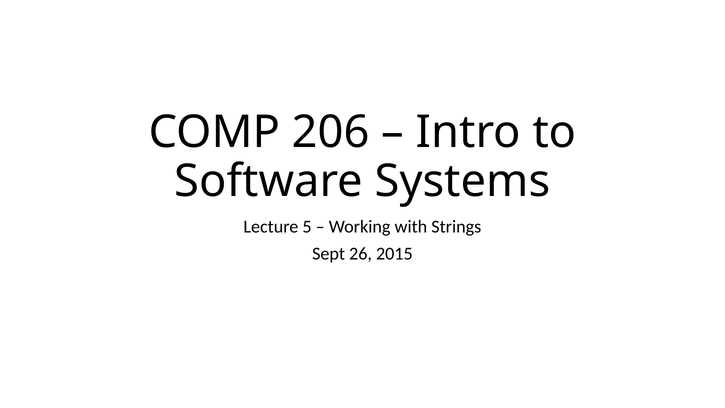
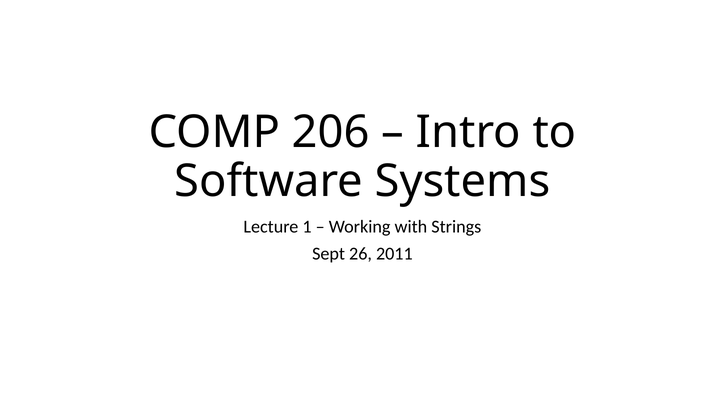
5: 5 -> 1
2015: 2015 -> 2011
